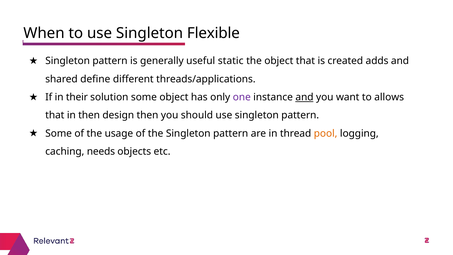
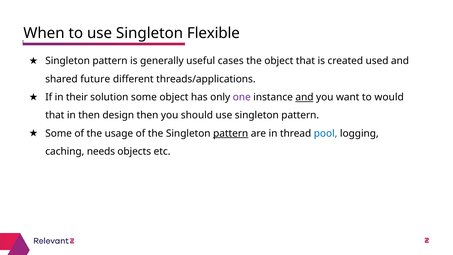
static: static -> cases
adds: adds -> used
define: define -> future
allows: allows -> would
pattern at (231, 133) underline: none -> present
pool colour: orange -> blue
